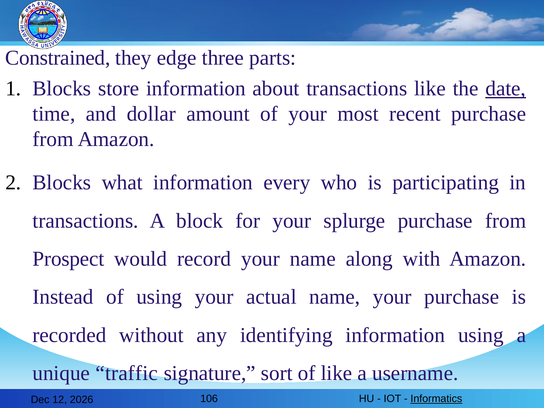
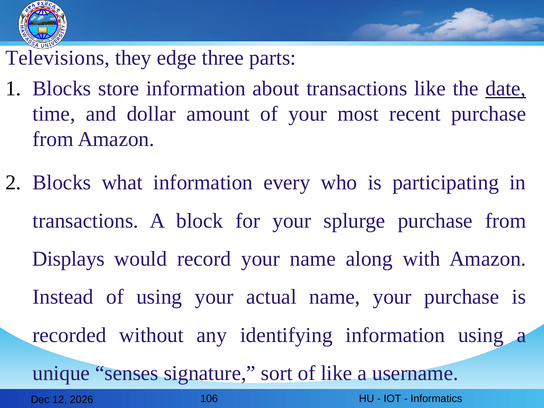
Constrained: Constrained -> Televisions
Prospect: Prospect -> Displays
traffic: traffic -> senses
Informatics underline: present -> none
